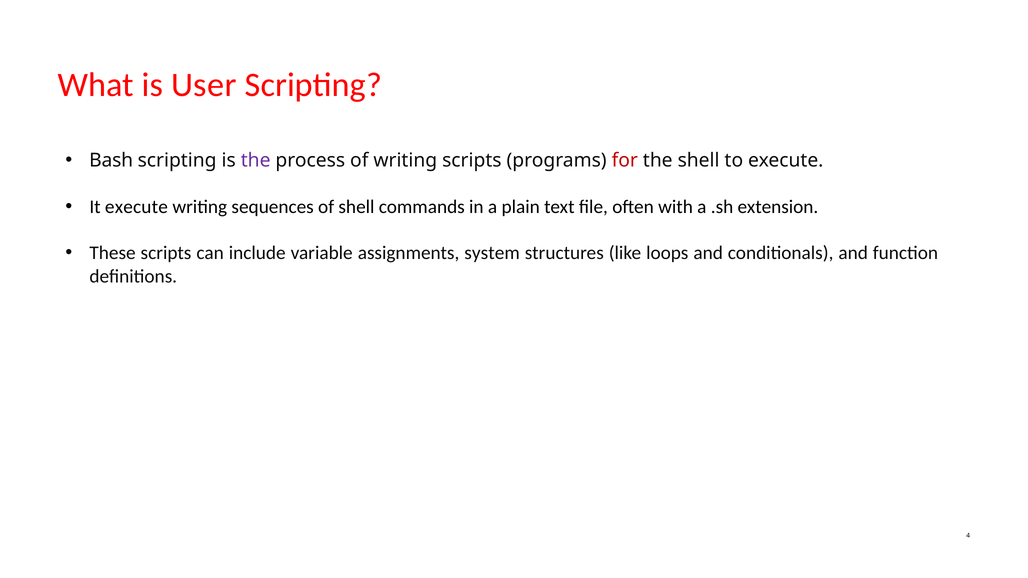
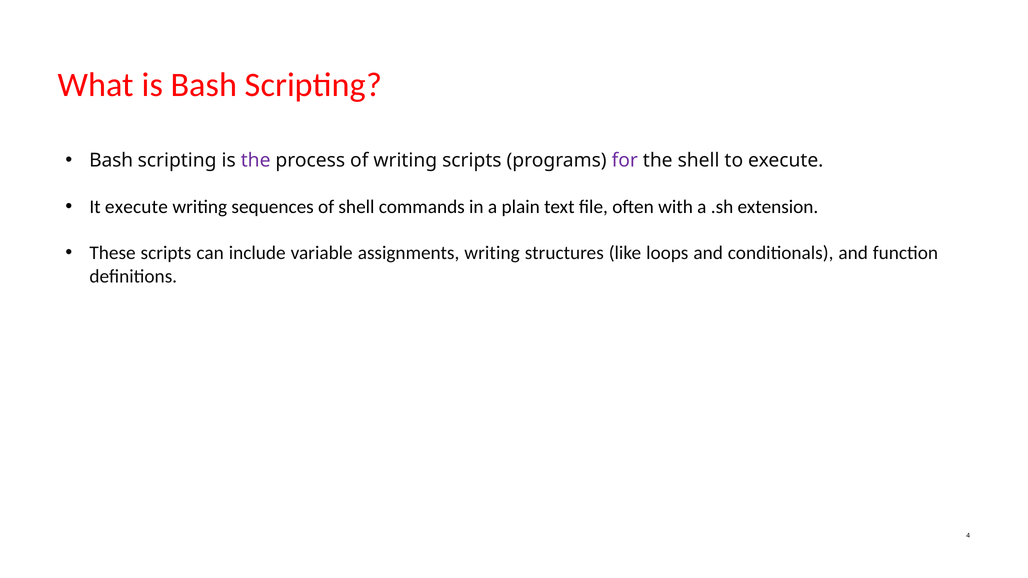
is User: User -> Bash
for colour: red -> purple
assignments system: system -> writing
